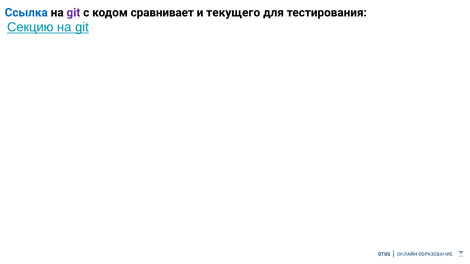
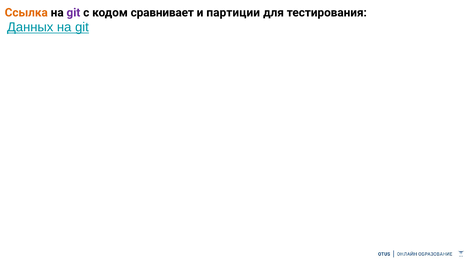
Ссылка colour: blue -> orange
текущего: текущего -> партиции
Секцию: Секцию -> Данных
